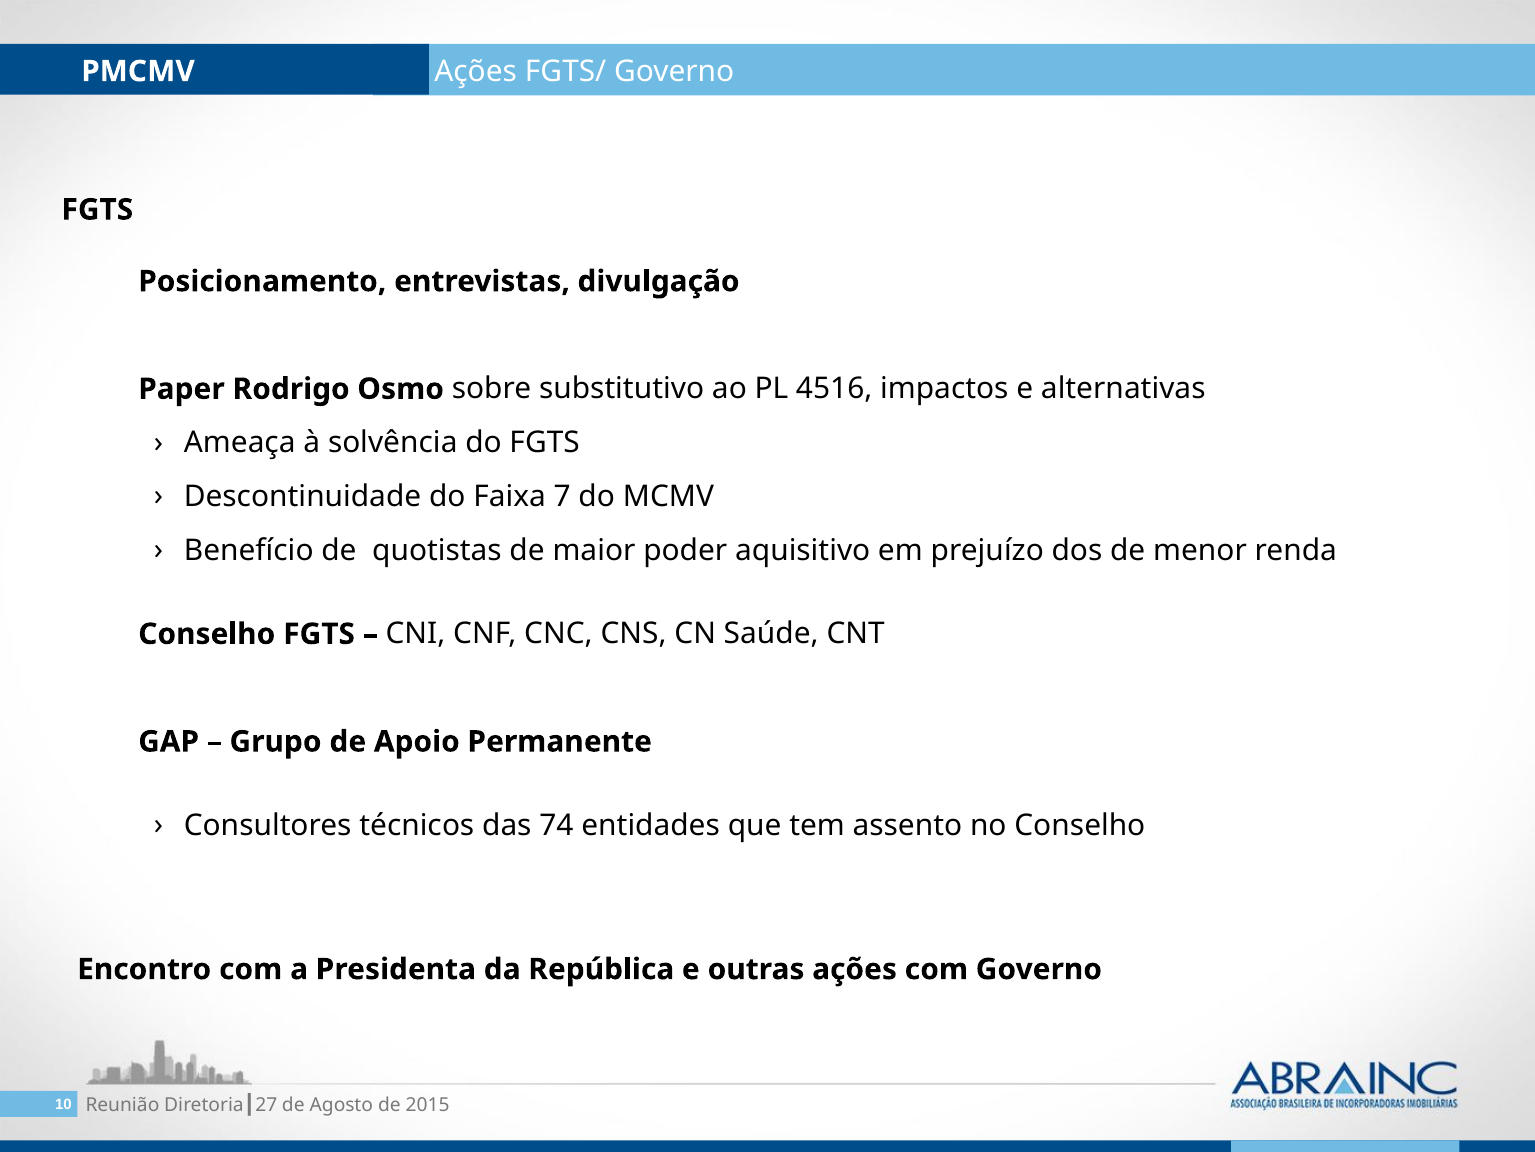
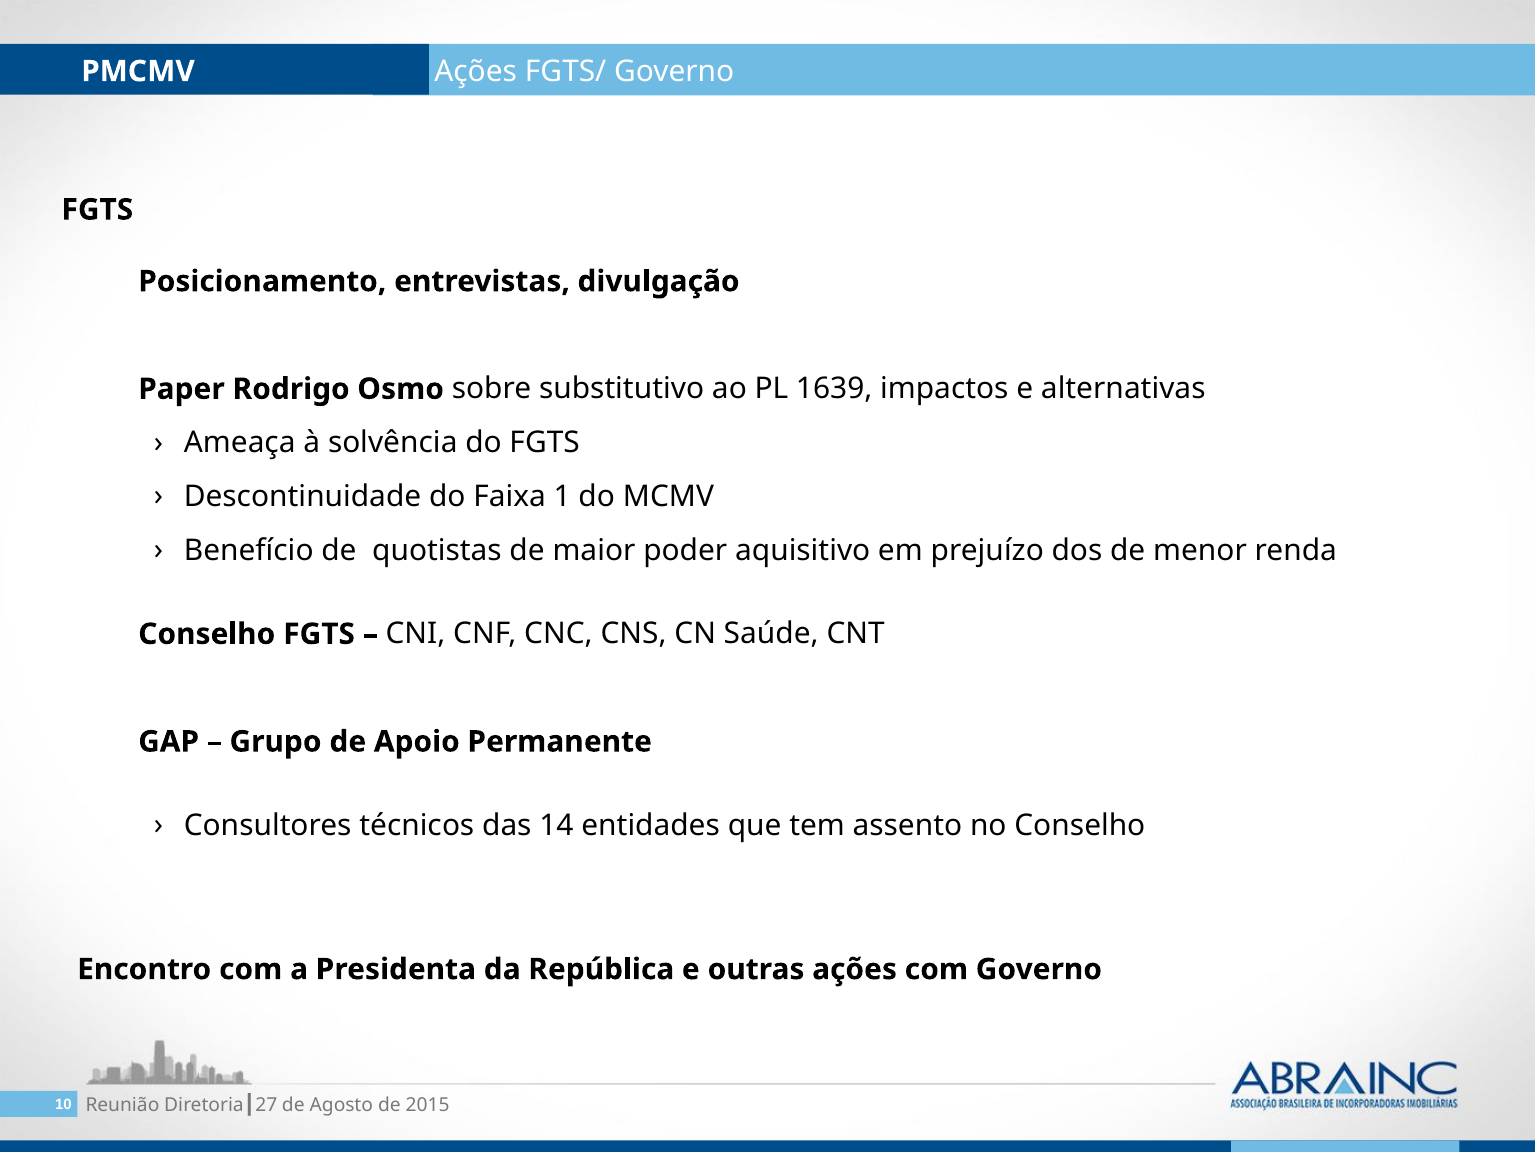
4516: 4516 -> 1639
7: 7 -> 1
74: 74 -> 14
